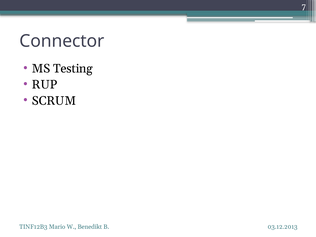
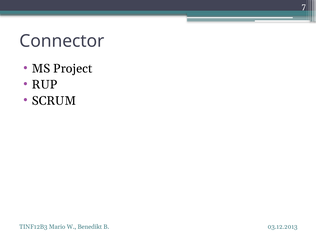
Testing: Testing -> Project
